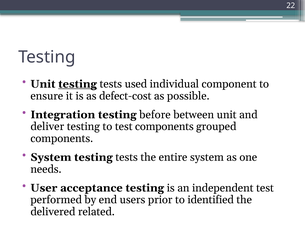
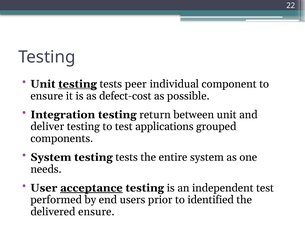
used: used -> peer
before: before -> return
test components: components -> applications
acceptance underline: none -> present
delivered related: related -> ensure
